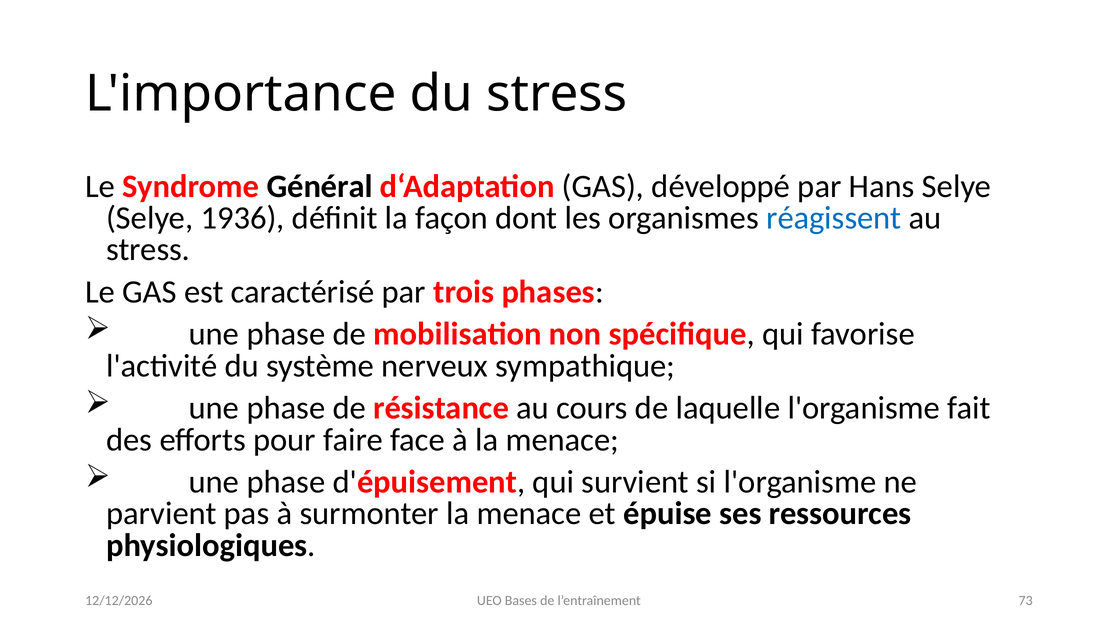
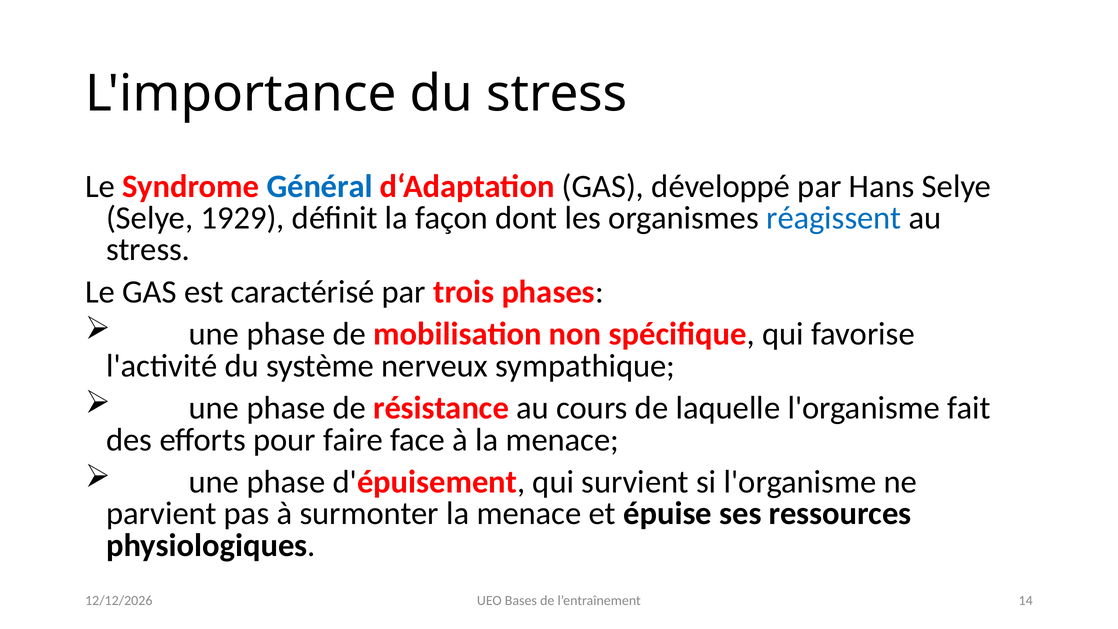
Général colour: black -> blue
1936: 1936 -> 1929
73: 73 -> 14
